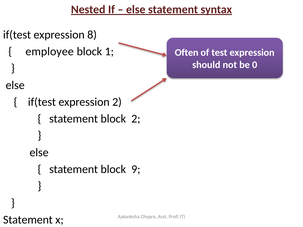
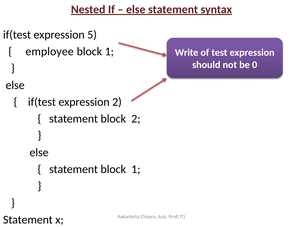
8: 8 -> 5
Often: Often -> Write
statement block 9: 9 -> 1
